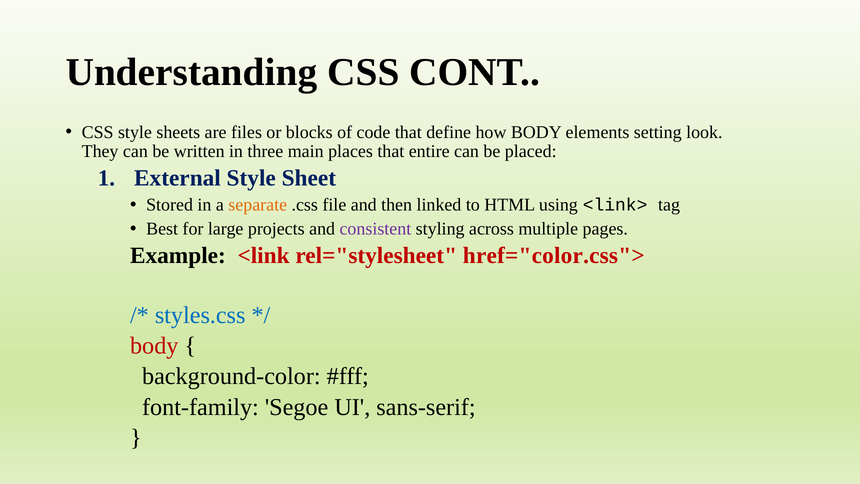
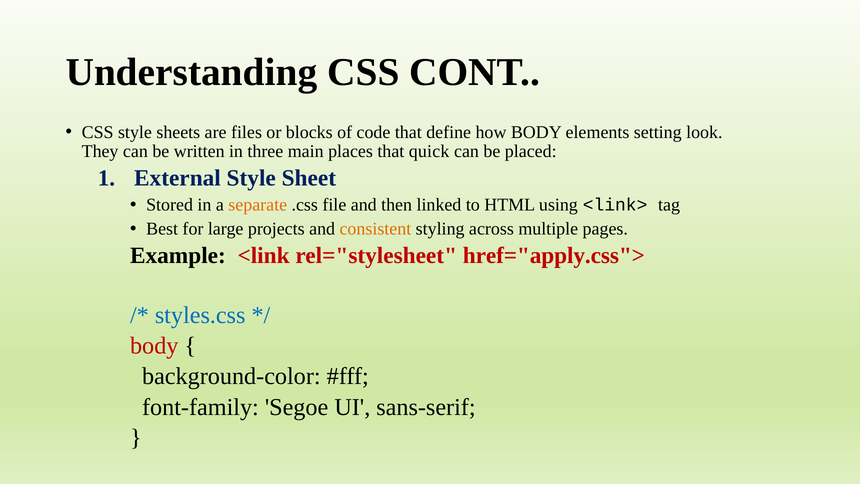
entire: entire -> quick
consistent colour: purple -> orange
href="color.css">: href="color.css"> -> href="apply.css">
